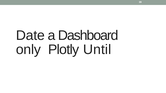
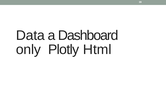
Date: Date -> Data
Until: Until -> Html
